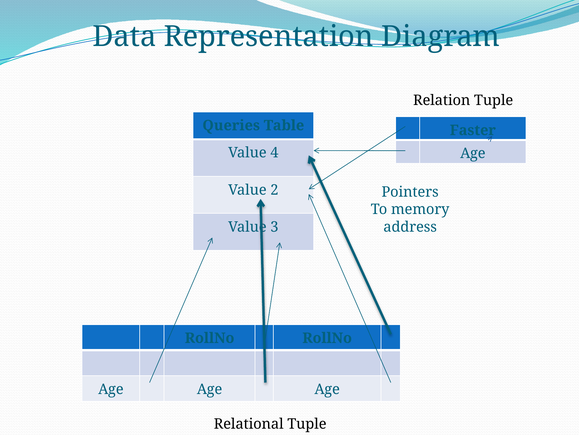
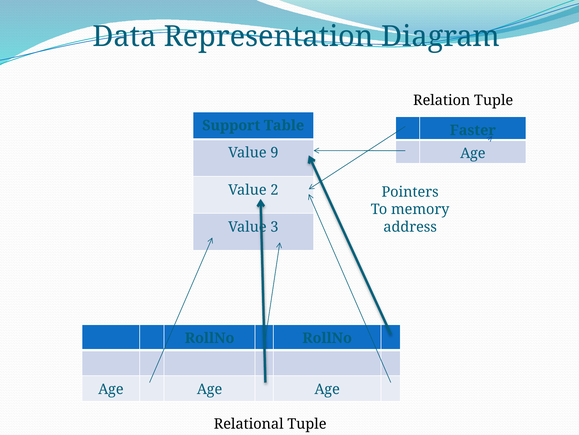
Queries: Queries -> Support
4: 4 -> 9
